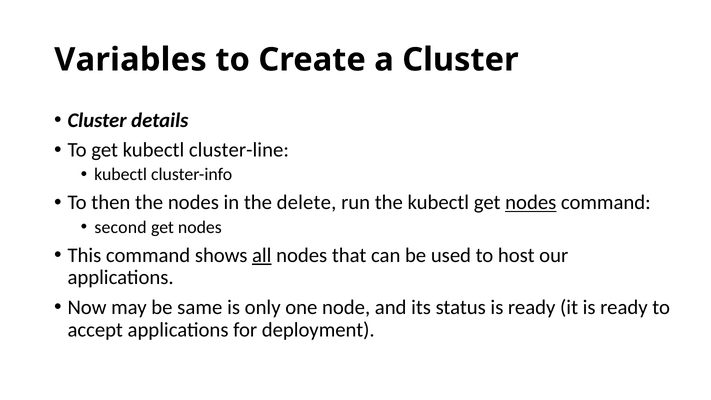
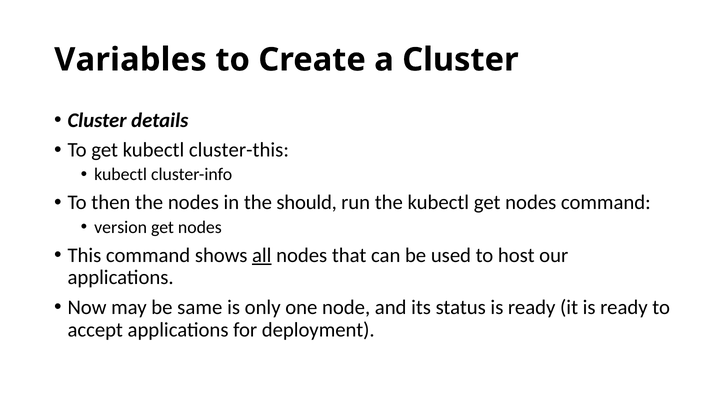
cluster-line: cluster-line -> cluster-this
delete: delete -> should
nodes at (531, 203) underline: present -> none
second: second -> version
